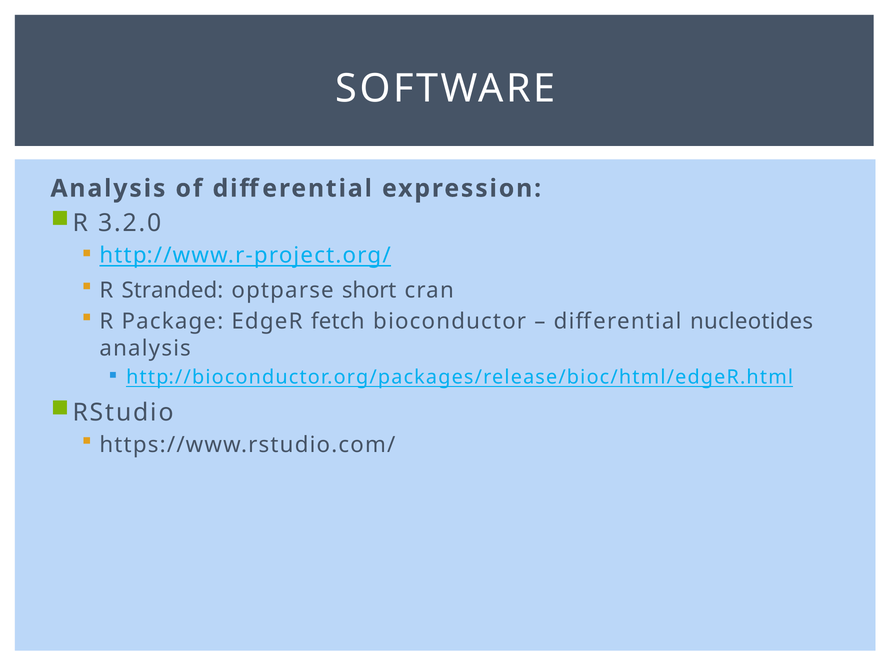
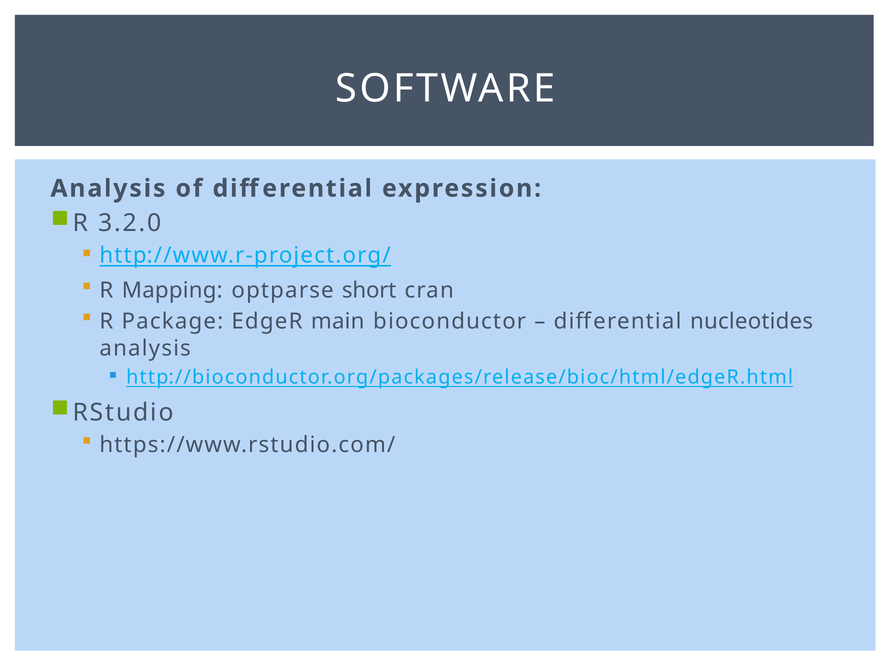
Stranded: Stranded -> Mapping
fetch: fetch -> main
